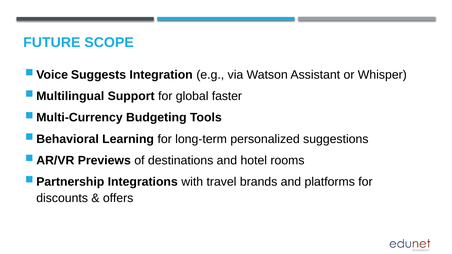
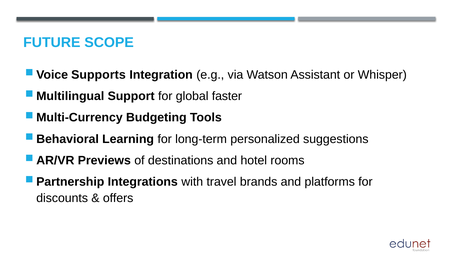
Suggests: Suggests -> Supports
